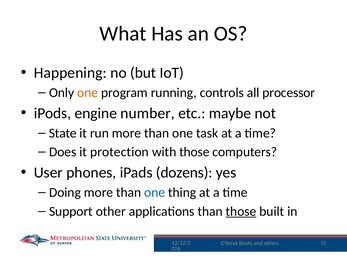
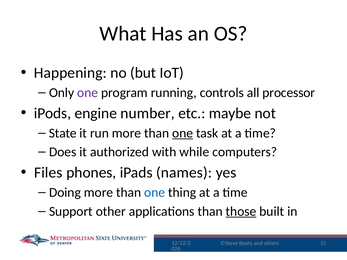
one at (88, 93) colour: orange -> purple
one at (183, 133) underline: none -> present
protection: protection -> authorized
with those: those -> while
User: User -> Files
dozens: dozens -> names
